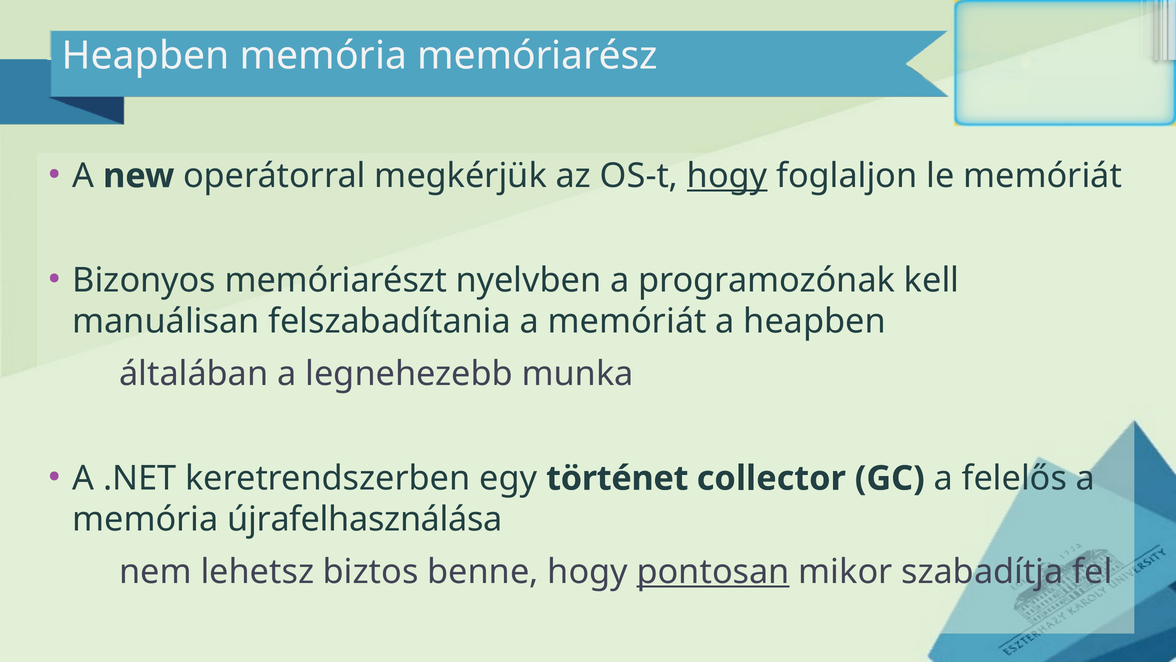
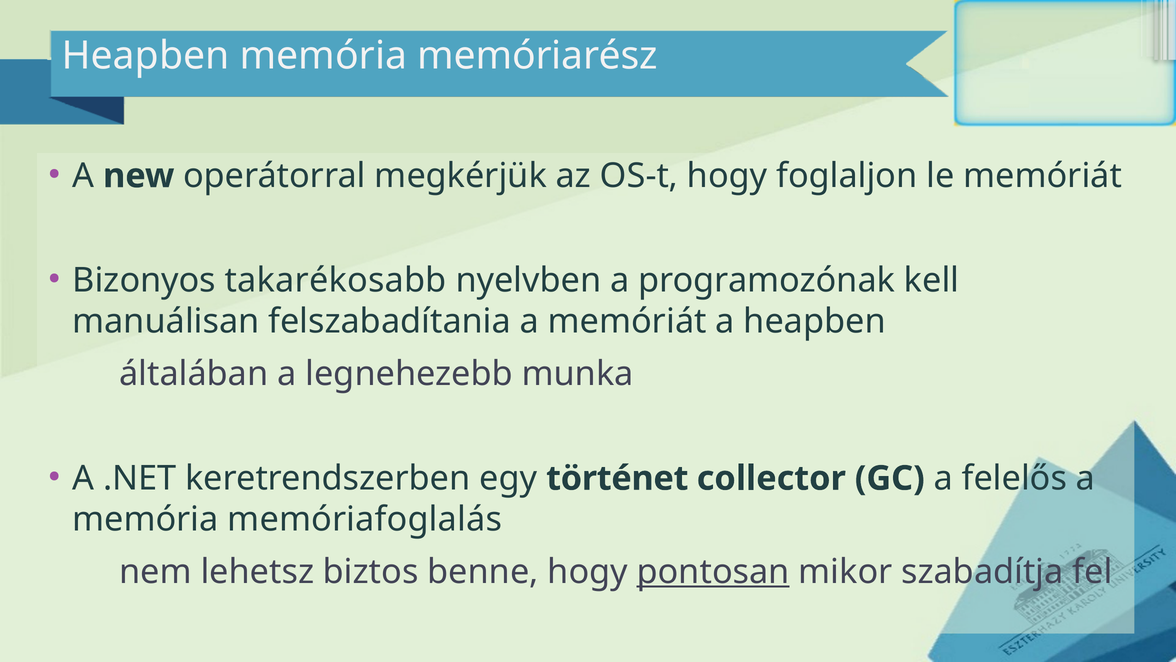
hogy at (727, 176) underline: present -> none
memóriarészt: memóriarészt -> takarékosabb
újrafelhasználása: újrafelhasználása -> memóriafoglalás
